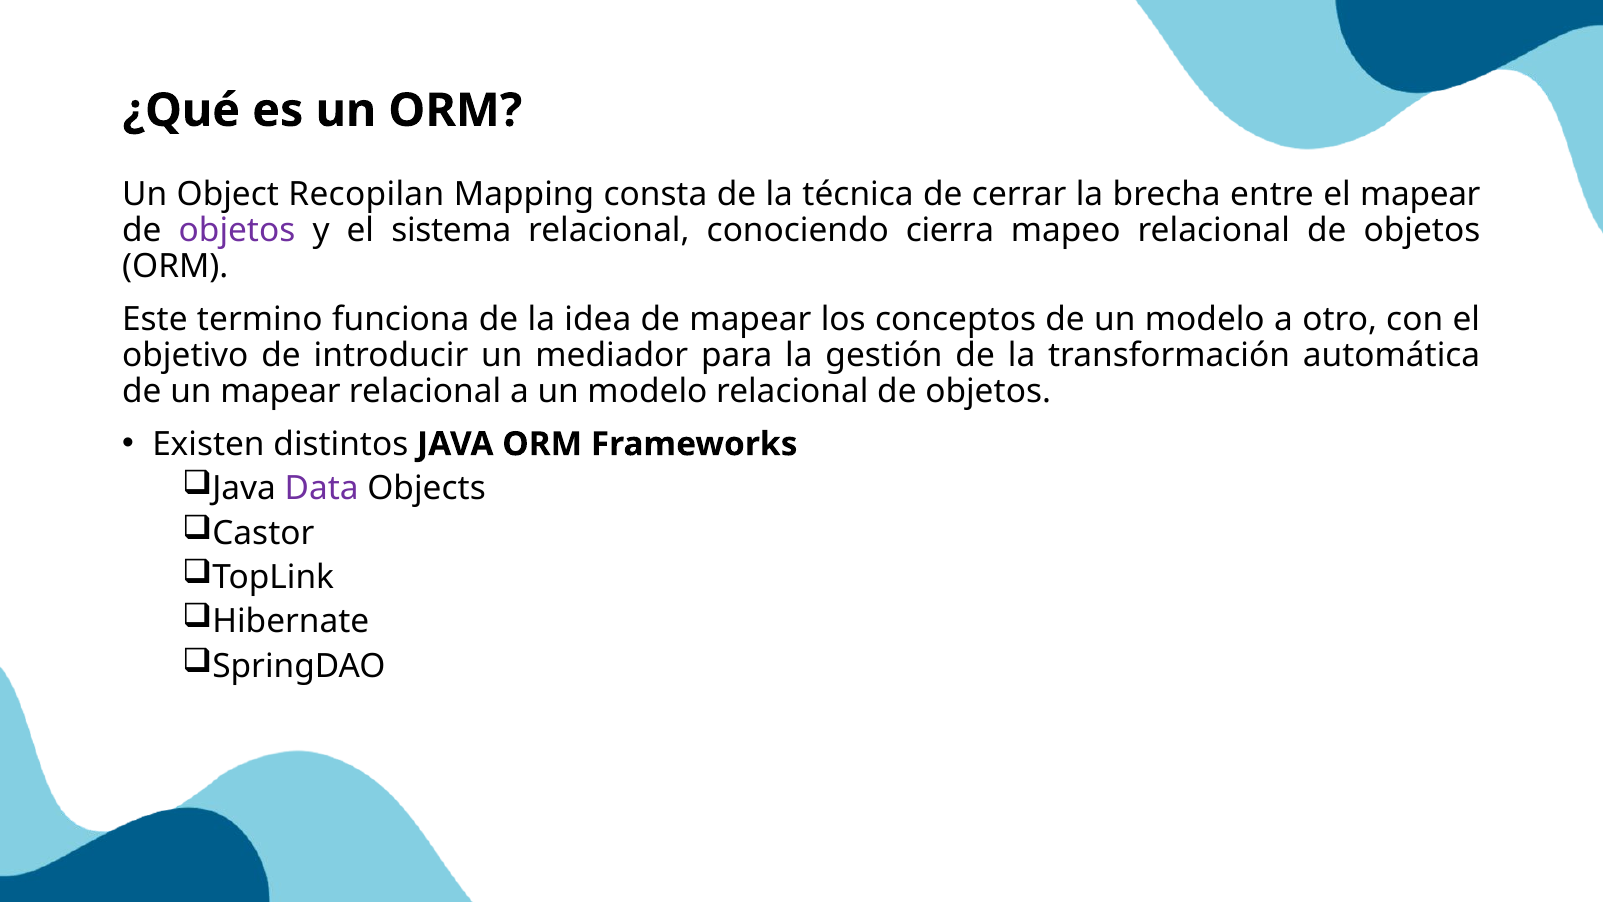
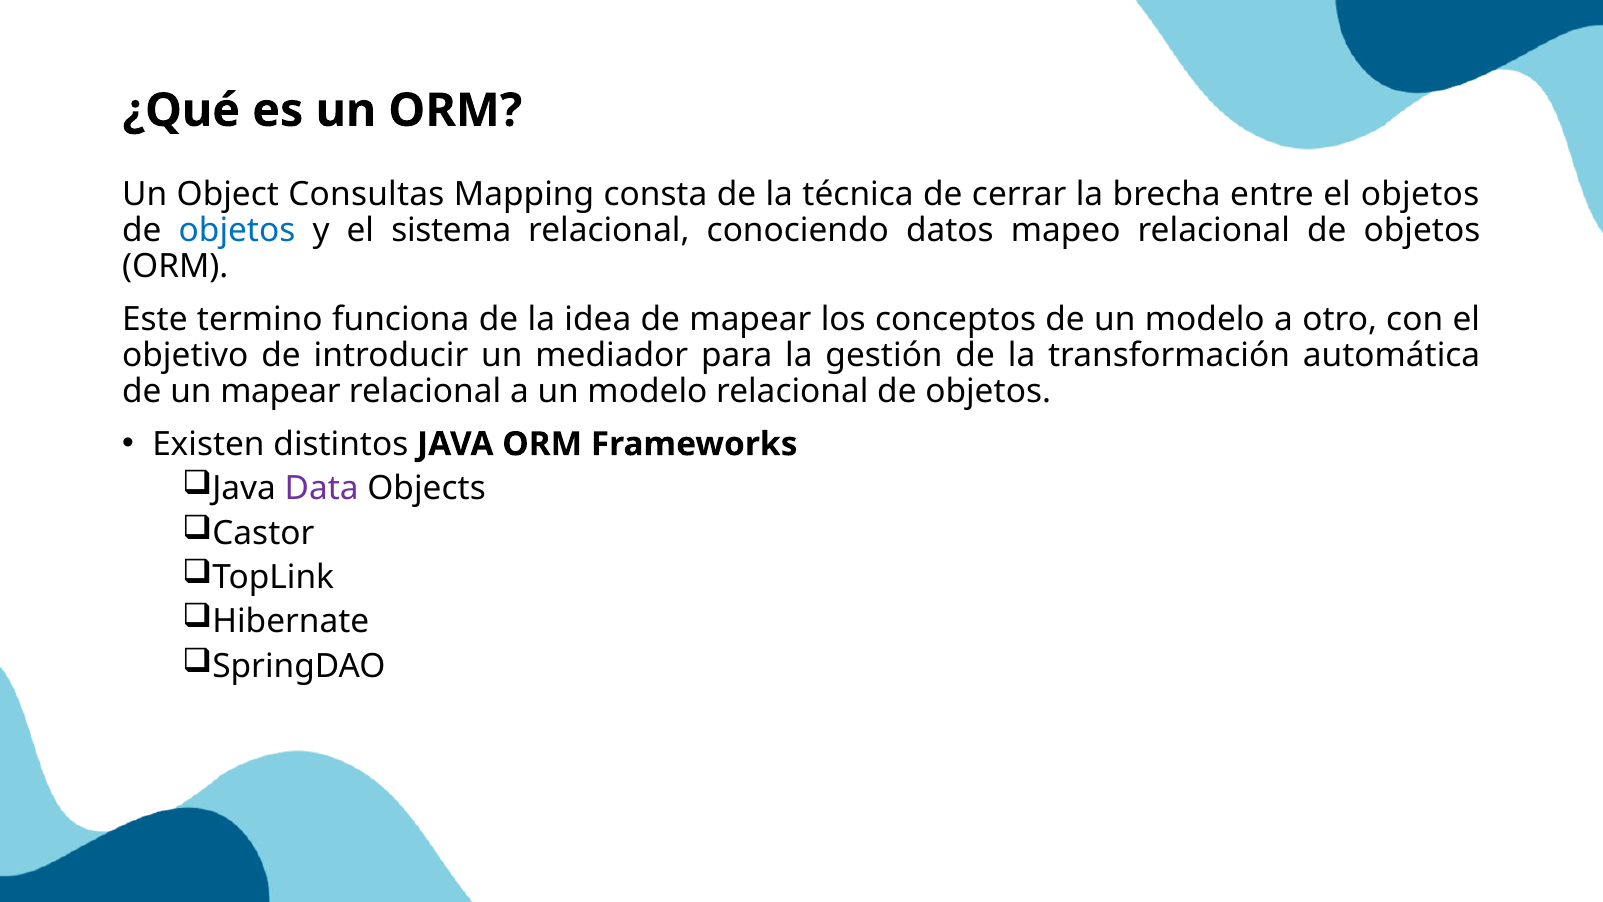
Recopilan: Recopilan -> Consultas
el mapear: mapear -> objetos
objetos at (237, 230) colour: purple -> blue
cierra: cierra -> datos
